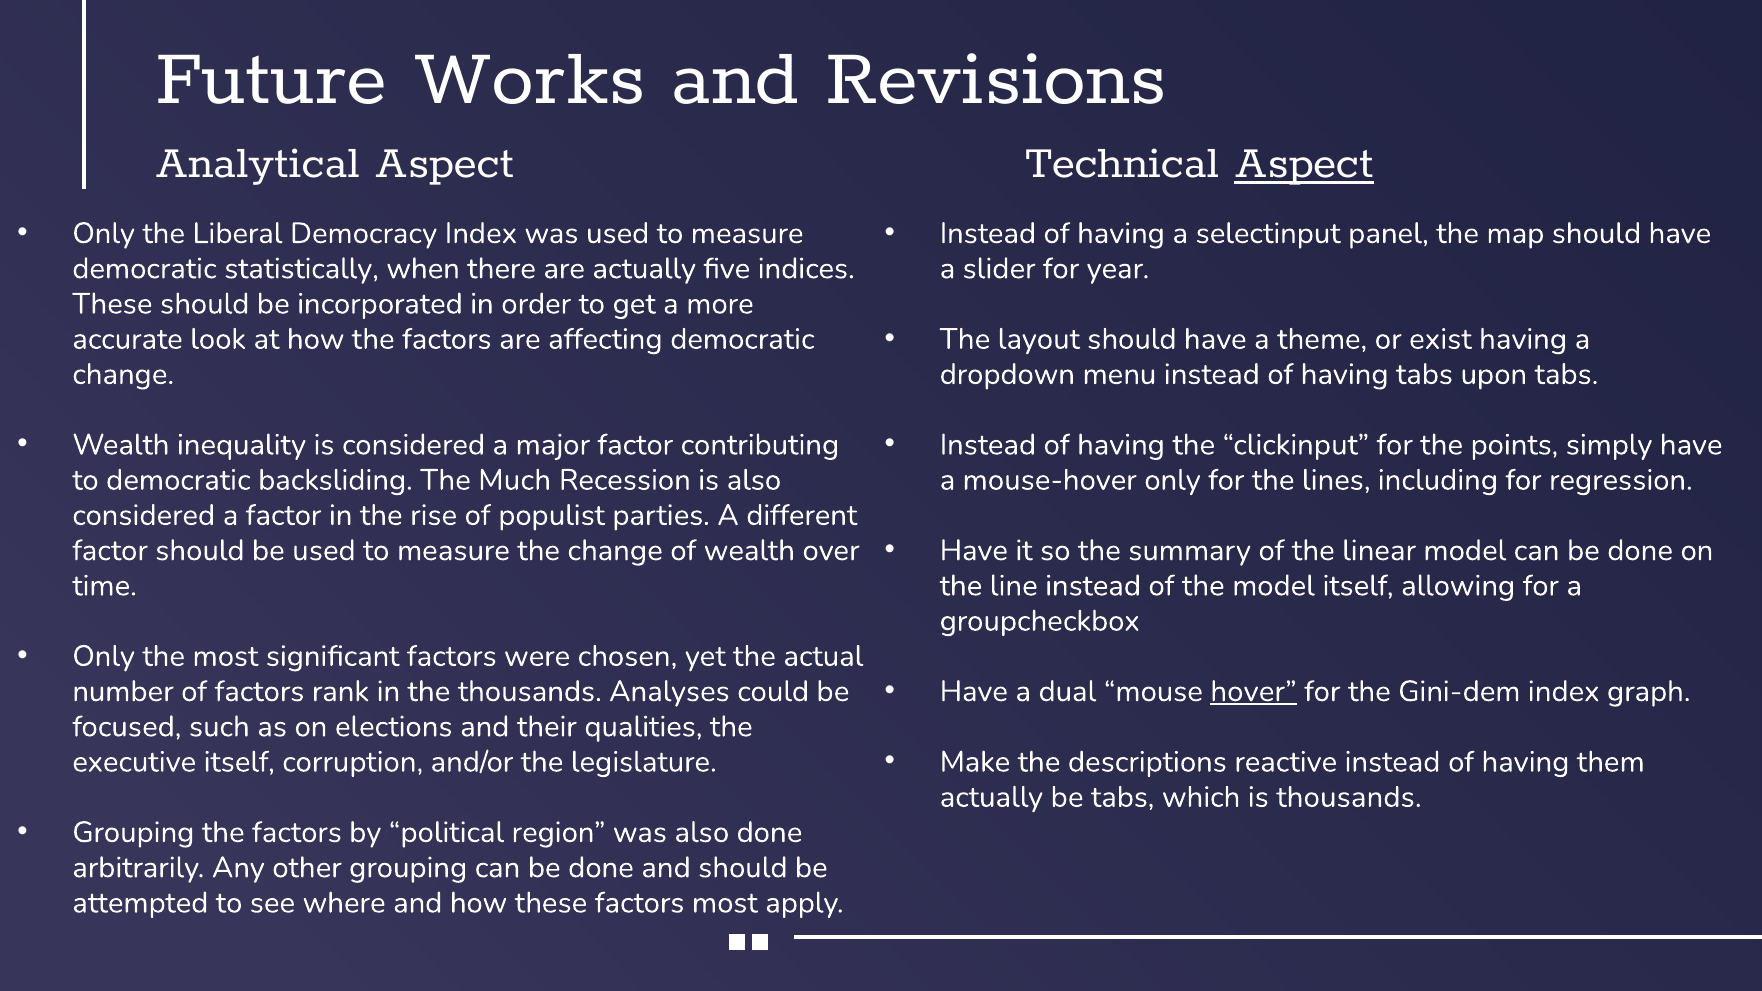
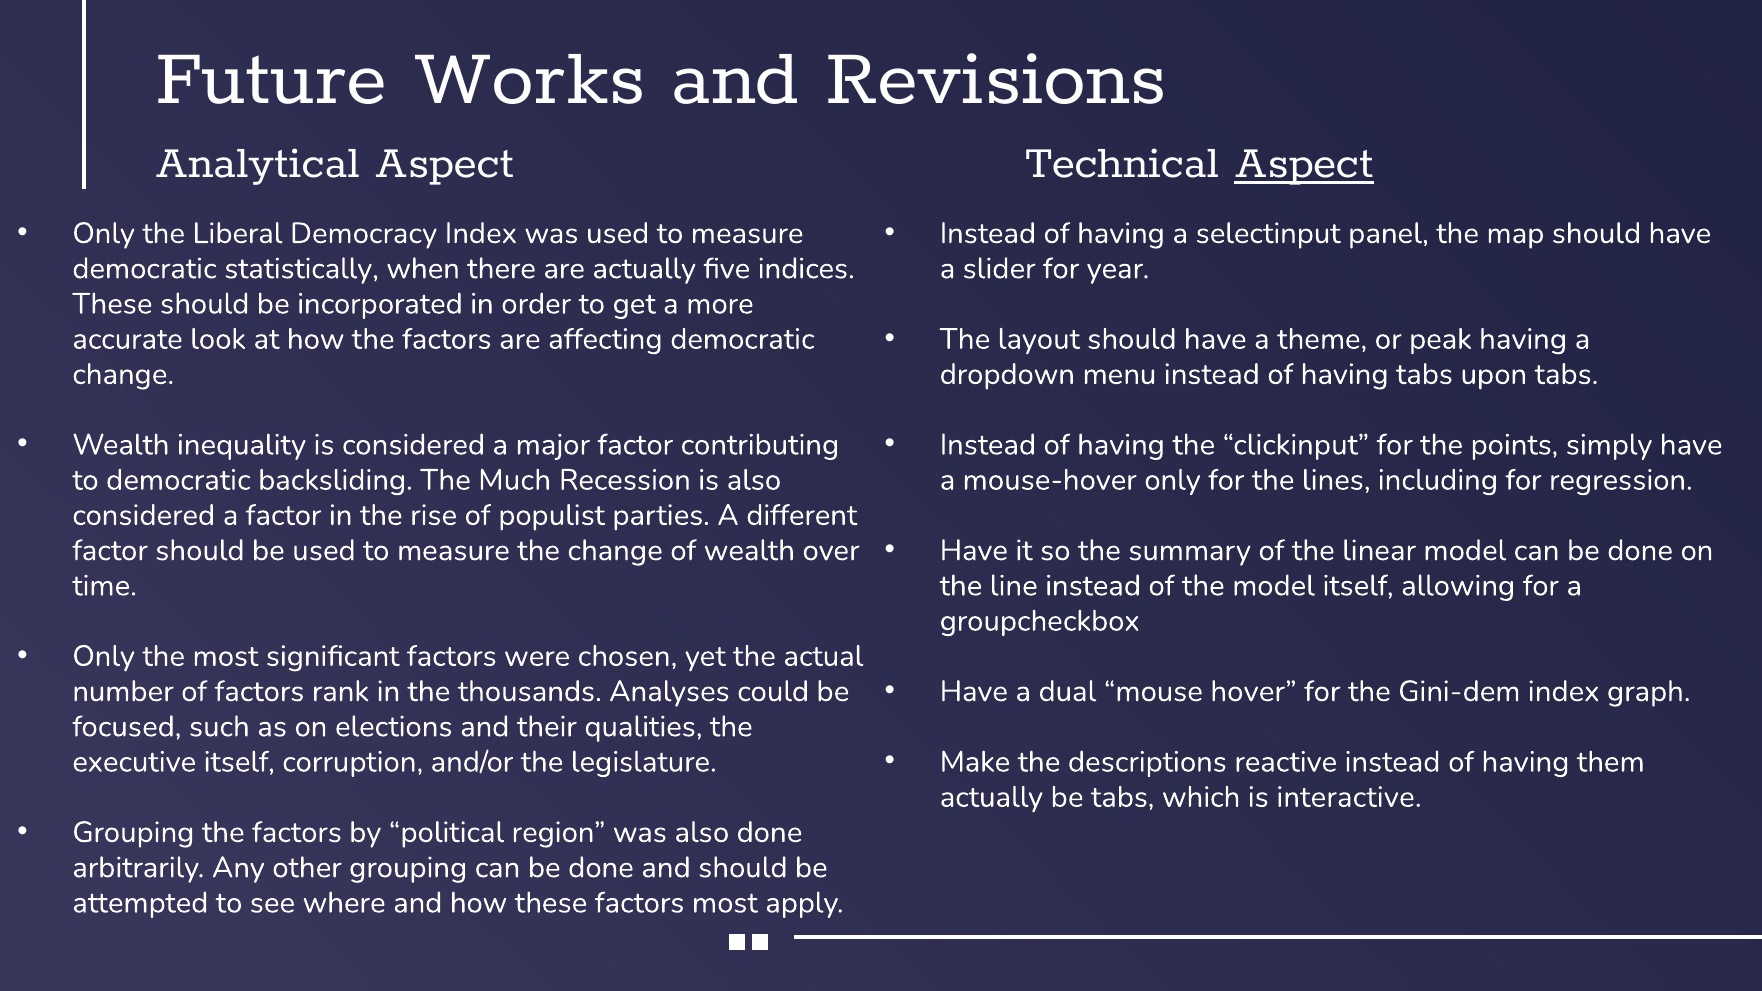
exist: exist -> peak
hover underline: present -> none
is thousands: thousands -> interactive
